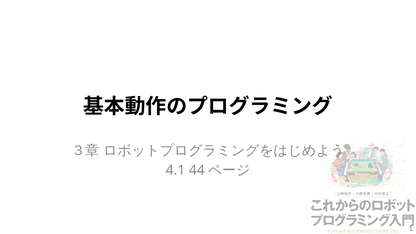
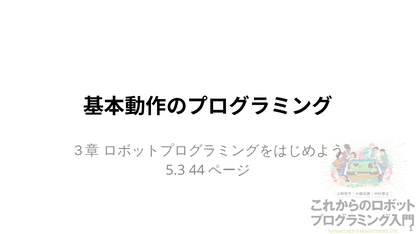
4.1: 4.1 -> 5.3
